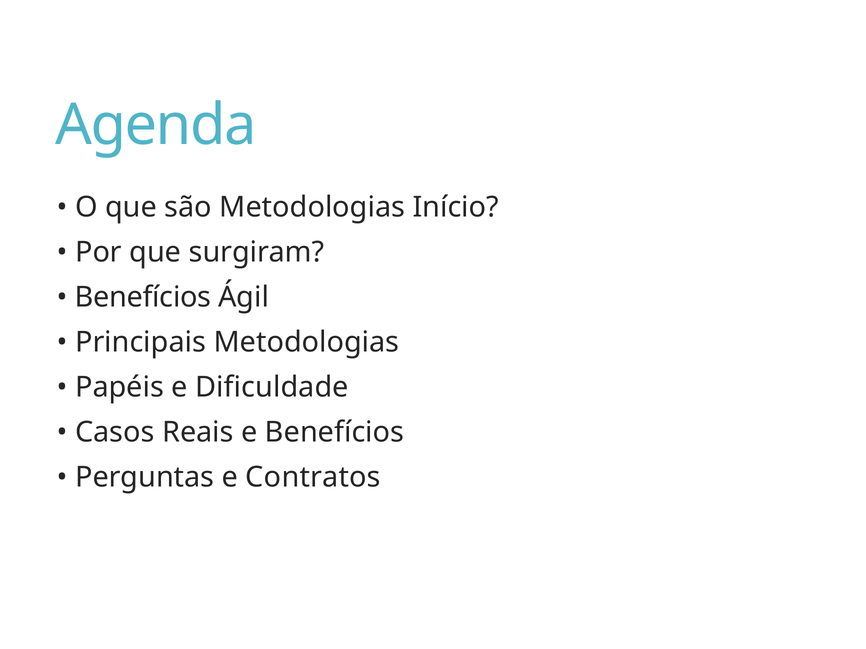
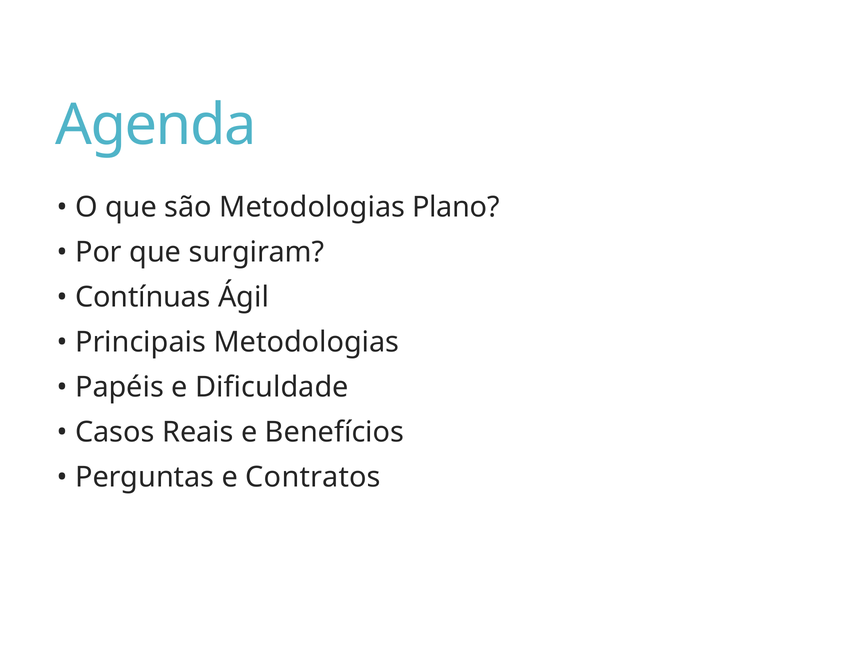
Início: Início -> Plano
Benefícios at (143, 297): Benefícios -> Contínuas
